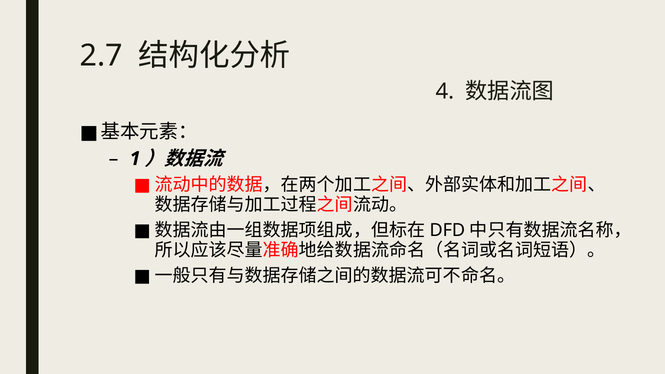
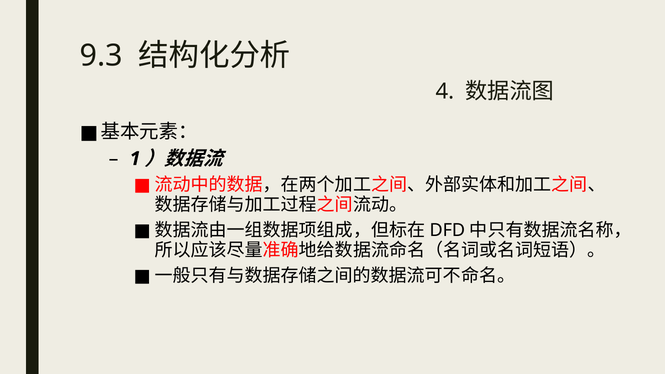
2.7: 2.7 -> 9.3
